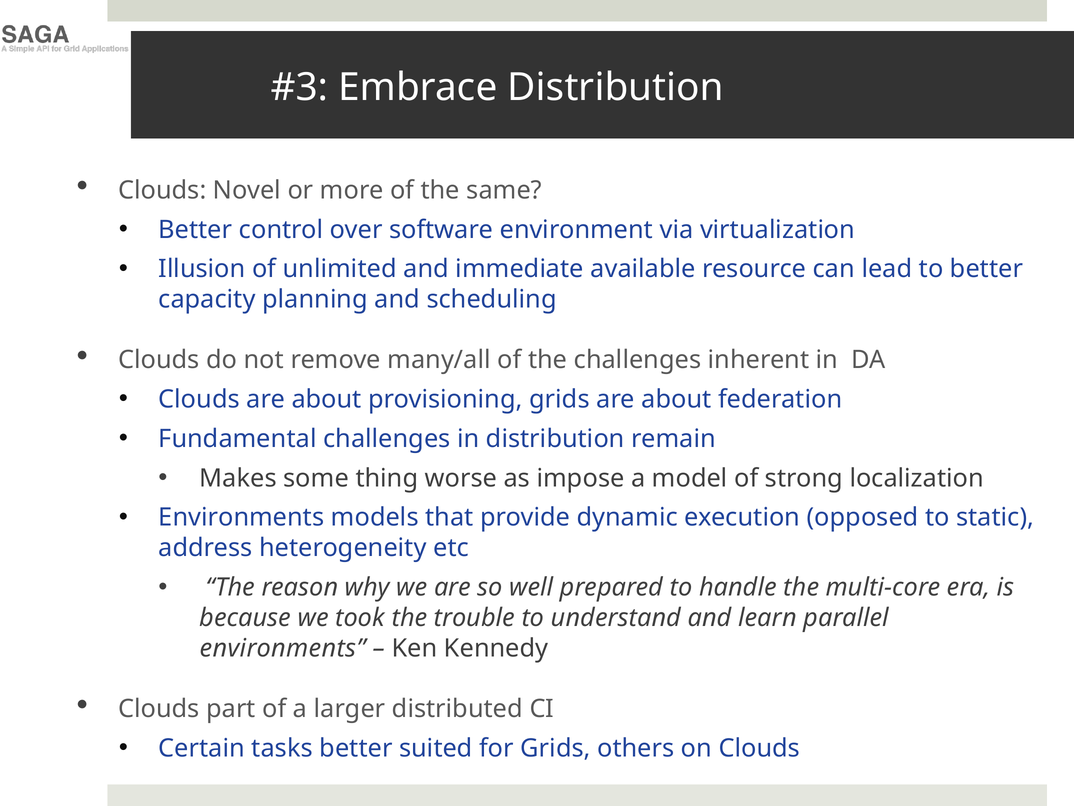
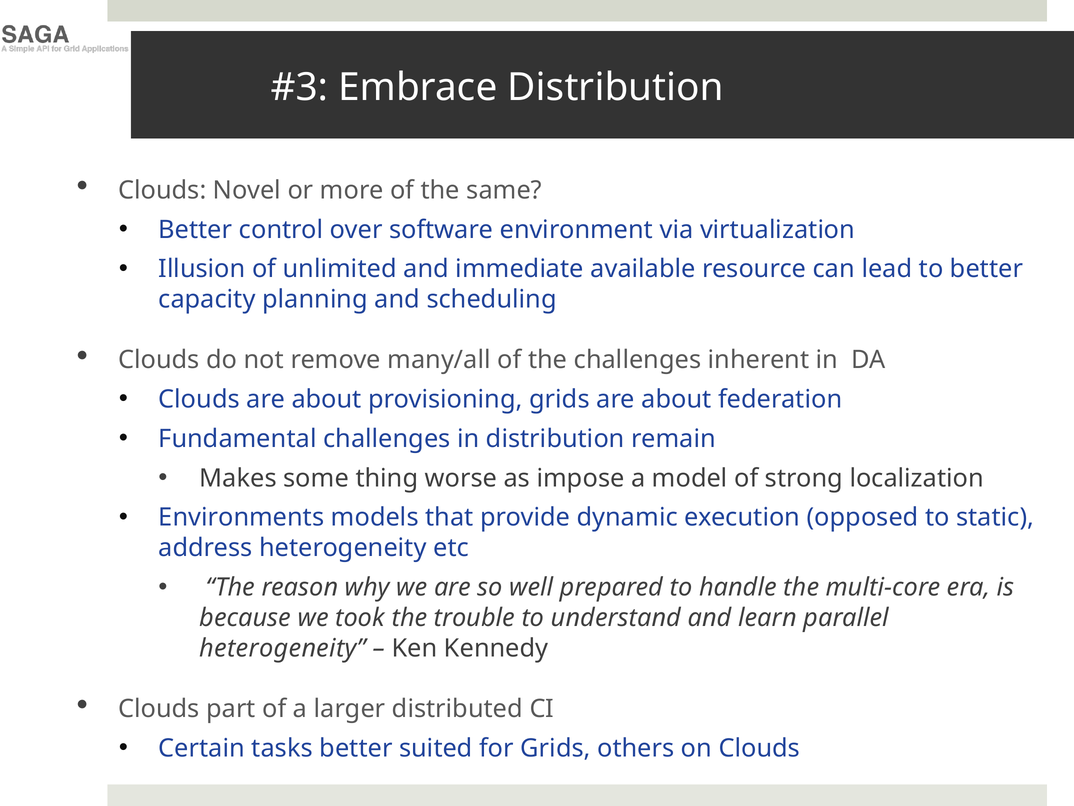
environments at (283, 648): environments -> heterogeneity
